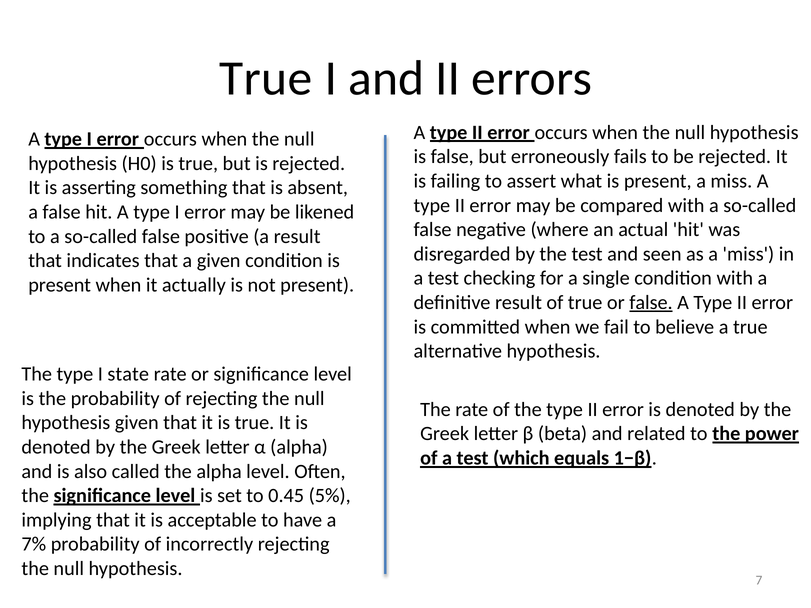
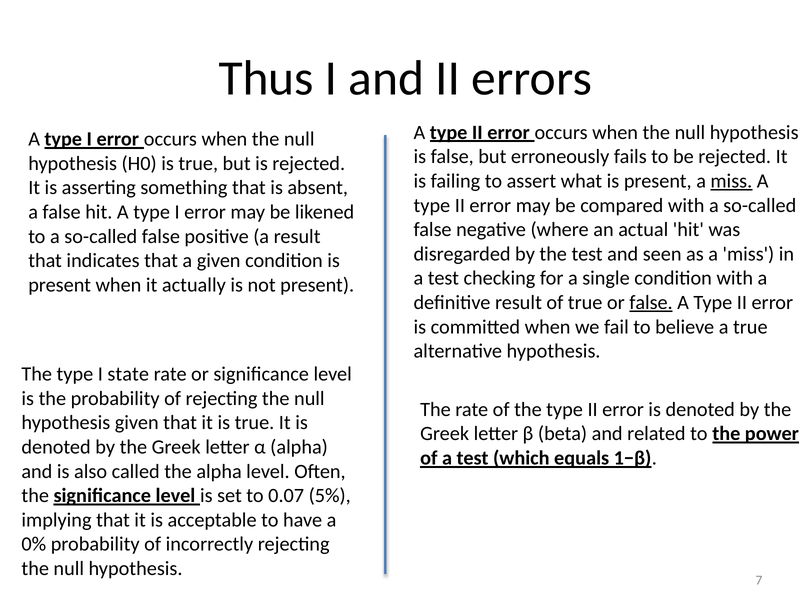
True at (266, 79): True -> Thus
miss at (731, 181) underline: none -> present
0.45: 0.45 -> 0.07
7%: 7% -> 0%
